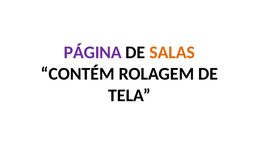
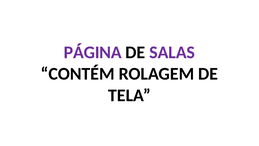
SALAS colour: orange -> purple
